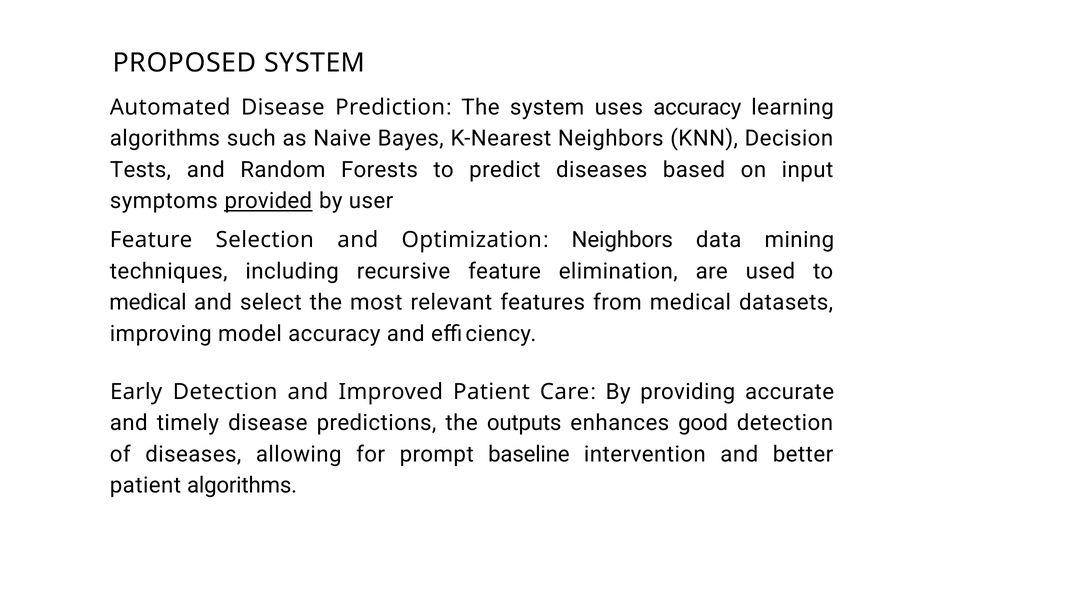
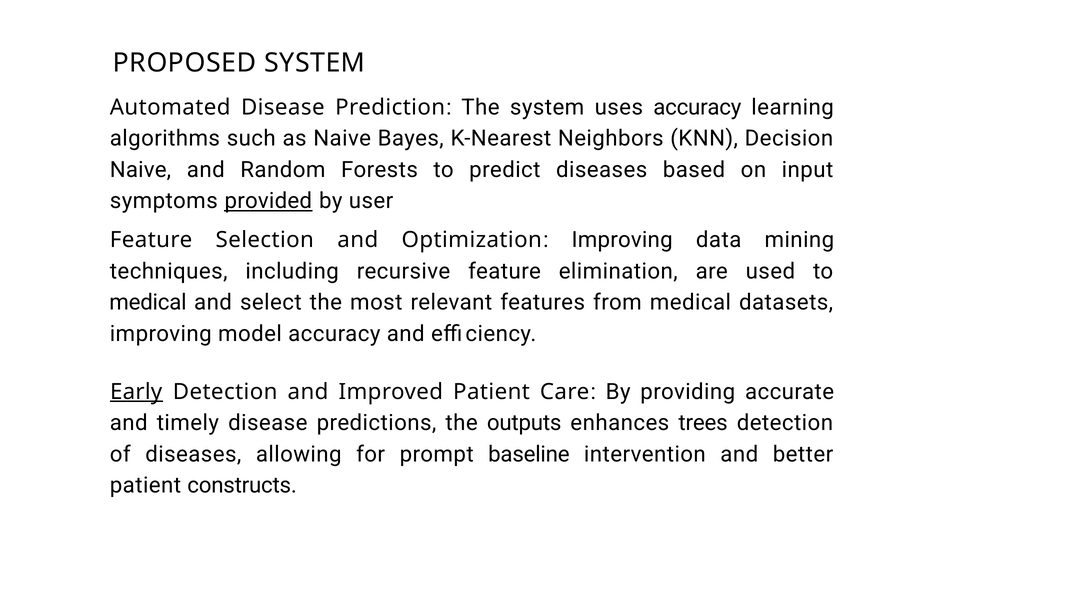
Tests at (140, 170): Tests -> Naive
Neighbors at (622, 240): Neighbors -> Improving
Early underline: none -> present
good: good -> trees
patient algorithms: algorithms -> constructs
